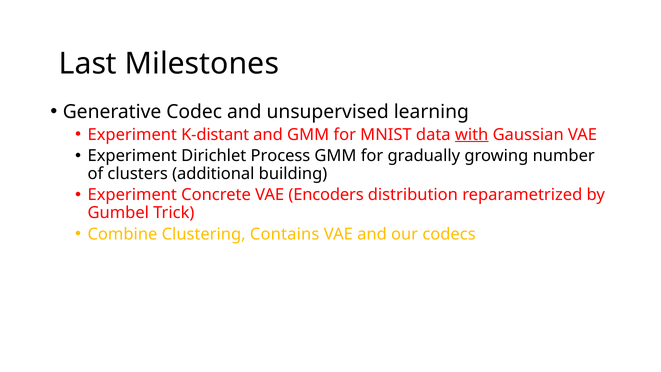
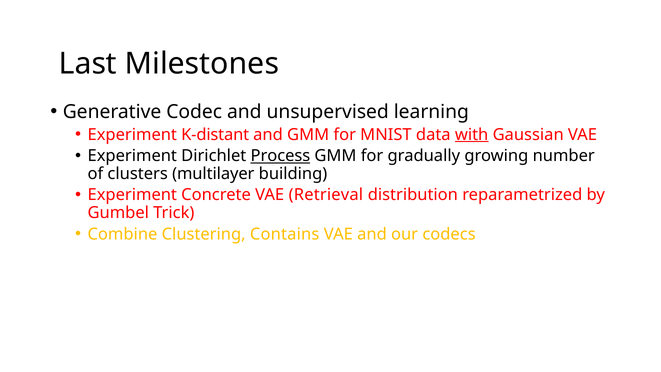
Process underline: none -> present
additional: additional -> multilayer
Encoders: Encoders -> Retrieval
